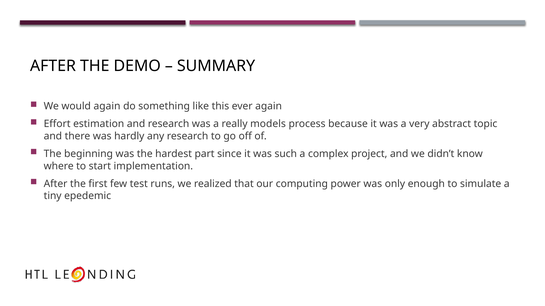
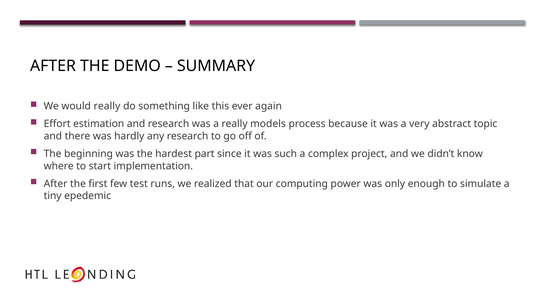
would again: again -> really
